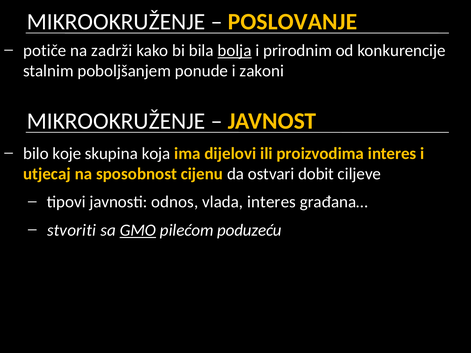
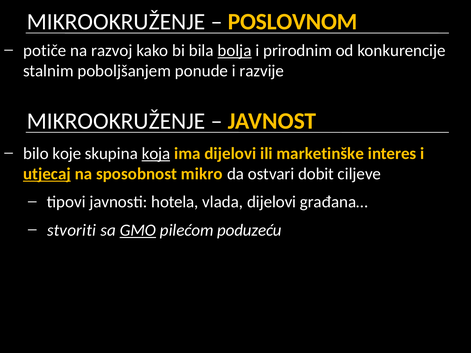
POSLOVANJE: POSLOVANJE -> POSLOVNOM
zadrži: zadrži -> razvoj
zakoni: zakoni -> razvije
koja underline: none -> present
proizvodima: proizvodima -> marketinške
utjecaj underline: none -> present
cijenu: cijenu -> mikro
odnos: odnos -> hotela
vlada interes: interes -> dijelovi
